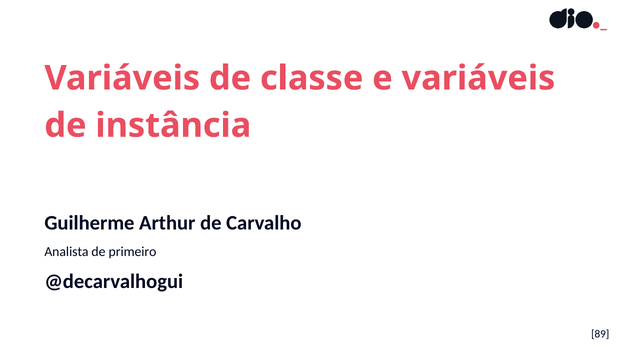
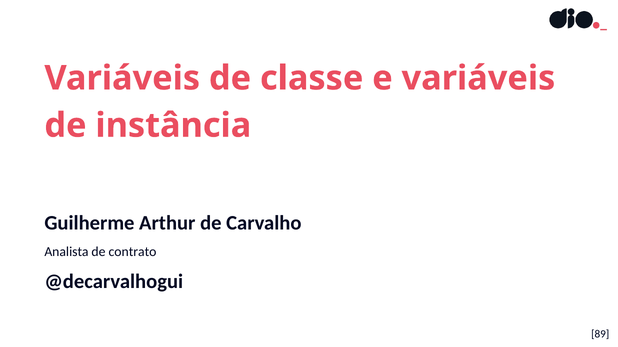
primeiro: primeiro -> contrato
